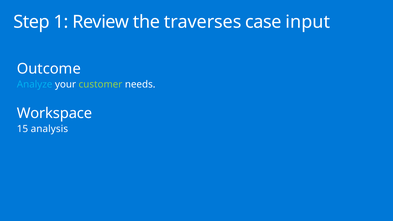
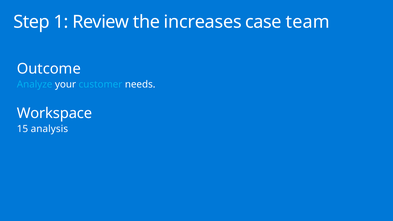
traverses: traverses -> increases
input: input -> team
customer colour: light green -> light blue
